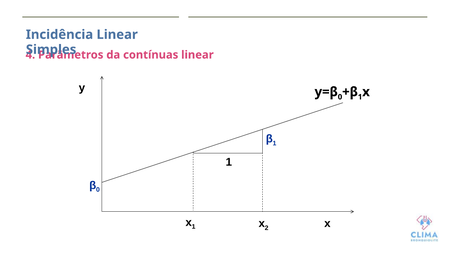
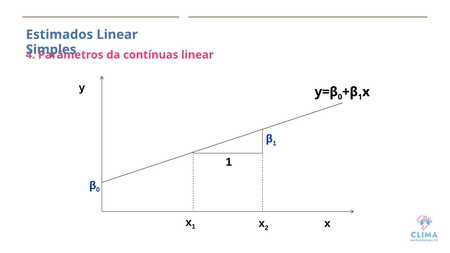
Incidência: Incidência -> Estimados
